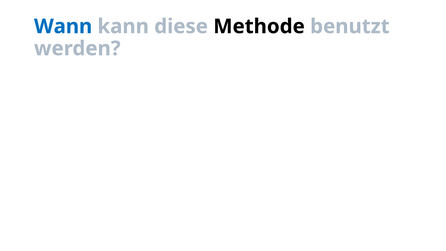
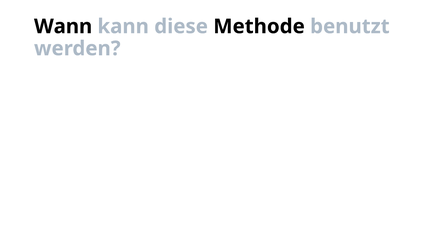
Wann colour: blue -> black
